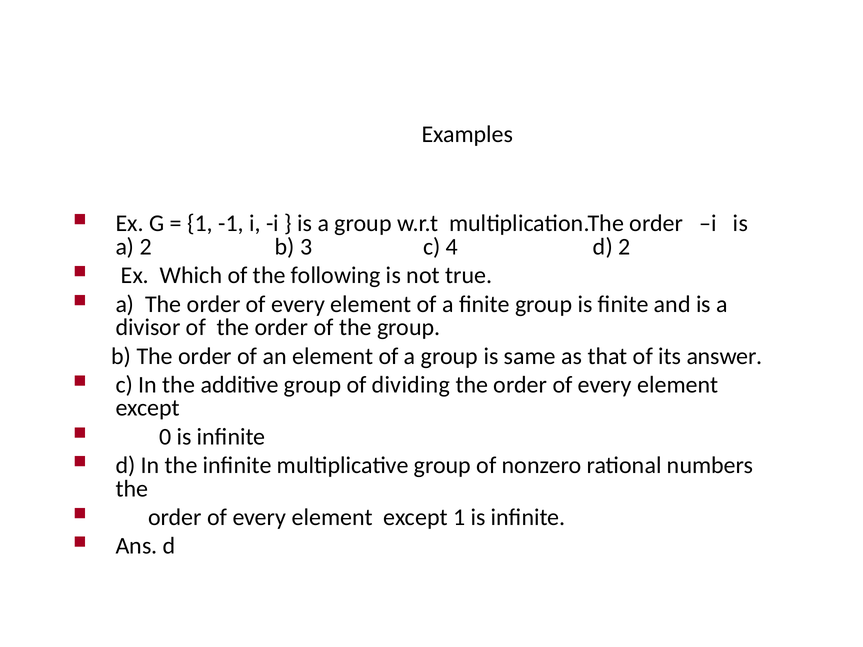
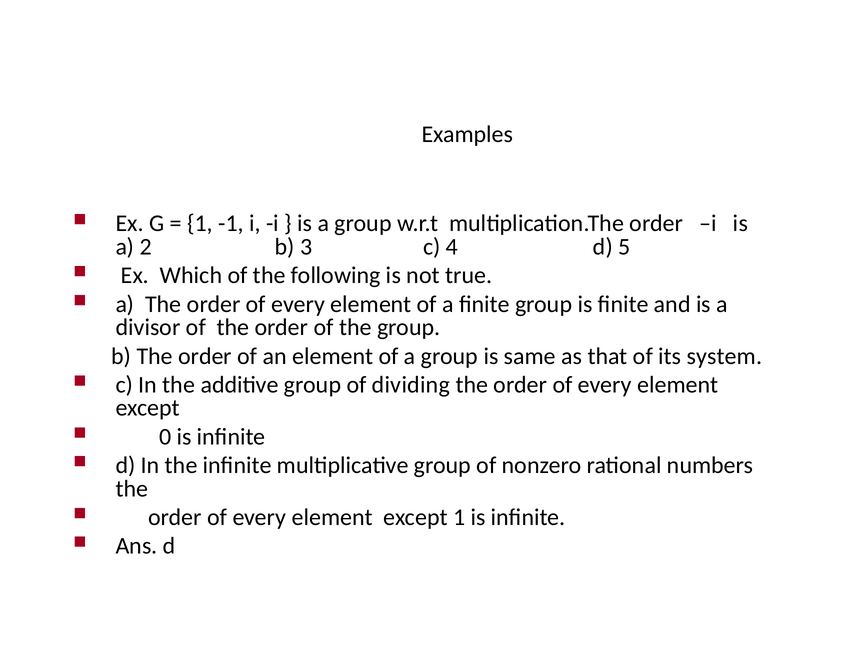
d 2: 2 -> 5
answer: answer -> system
